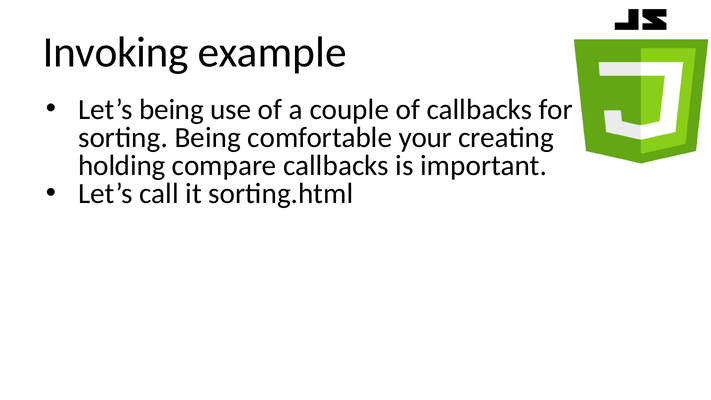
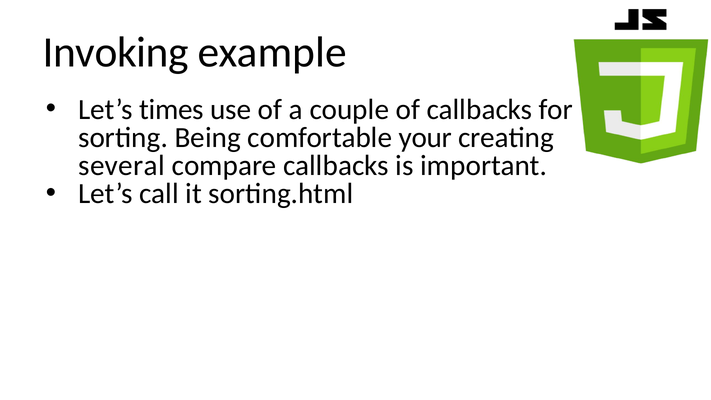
Let’s being: being -> times
holding: holding -> several
